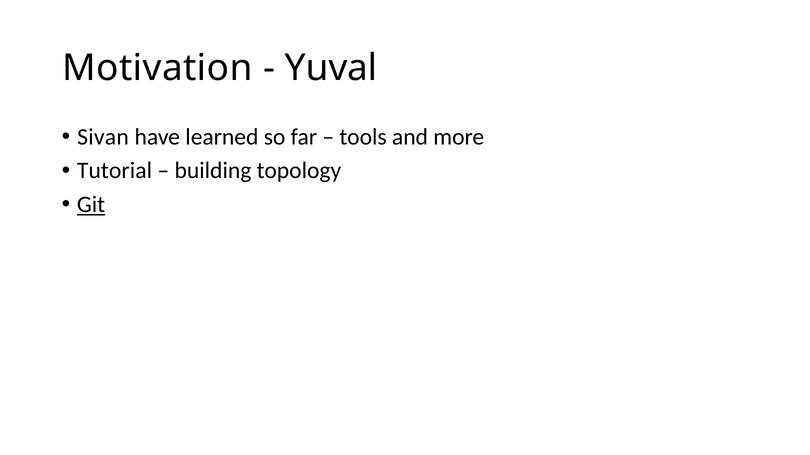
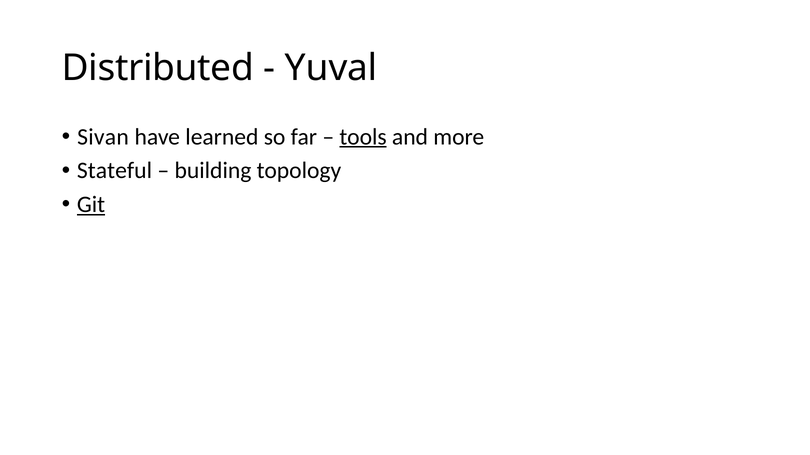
Motivation: Motivation -> Distributed
tools underline: none -> present
Tutorial: Tutorial -> Stateful
